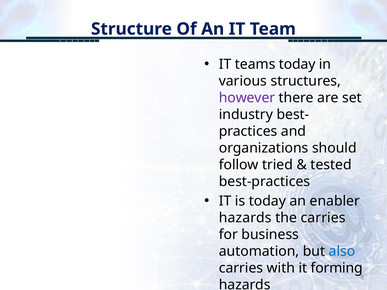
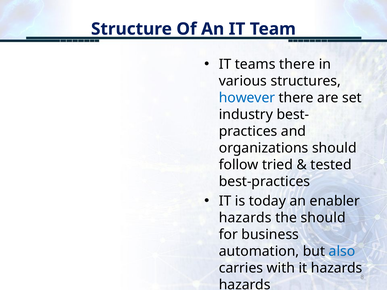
teams today: today -> there
however colour: purple -> blue
the carries: carries -> should
it forming: forming -> hazards
